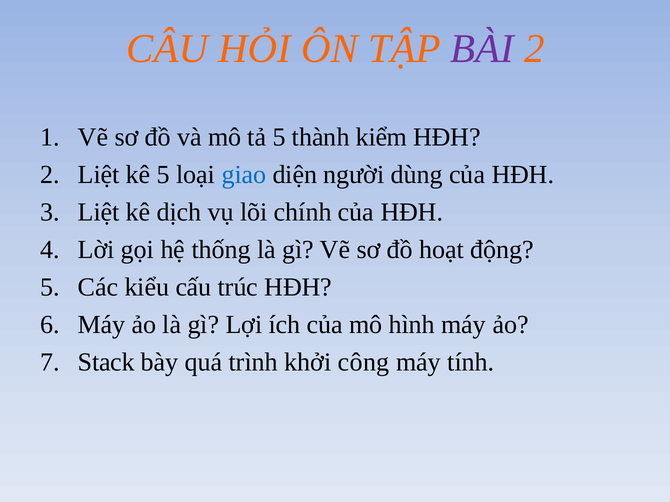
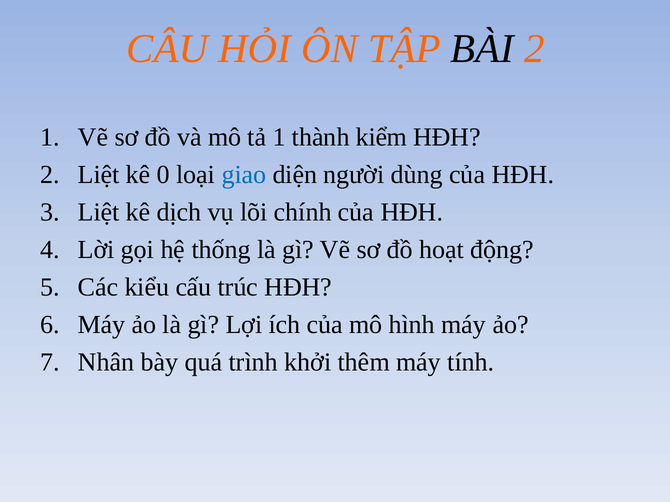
BÀI colour: purple -> black
tả 5: 5 -> 1
kê 5: 5 -> 0
Stack: Stack -> Nhân
công: công -> thêm
